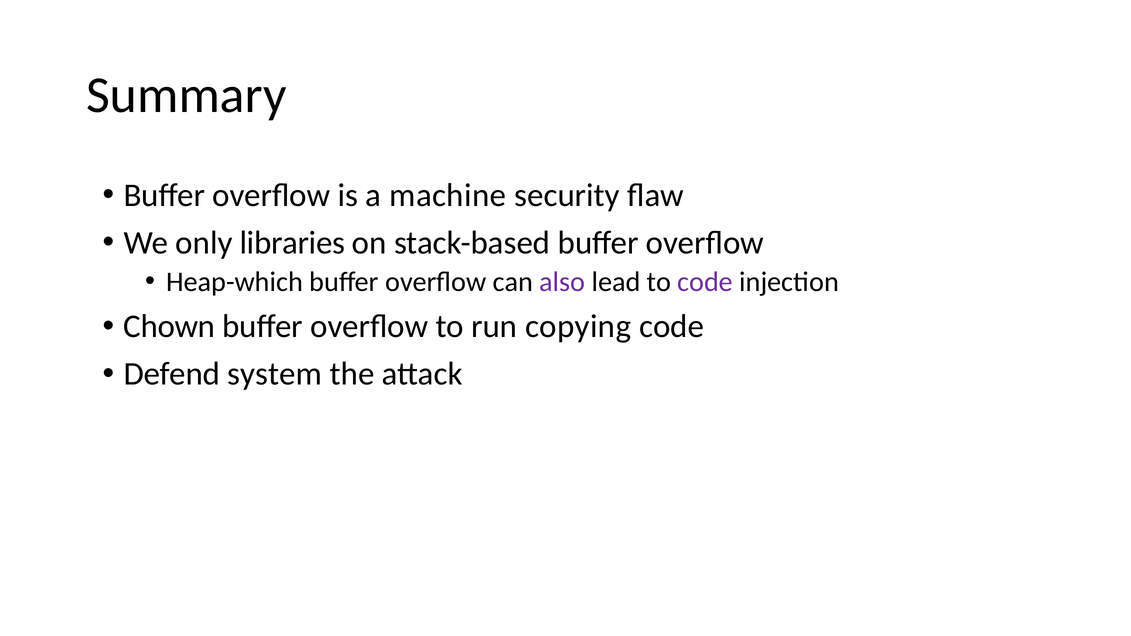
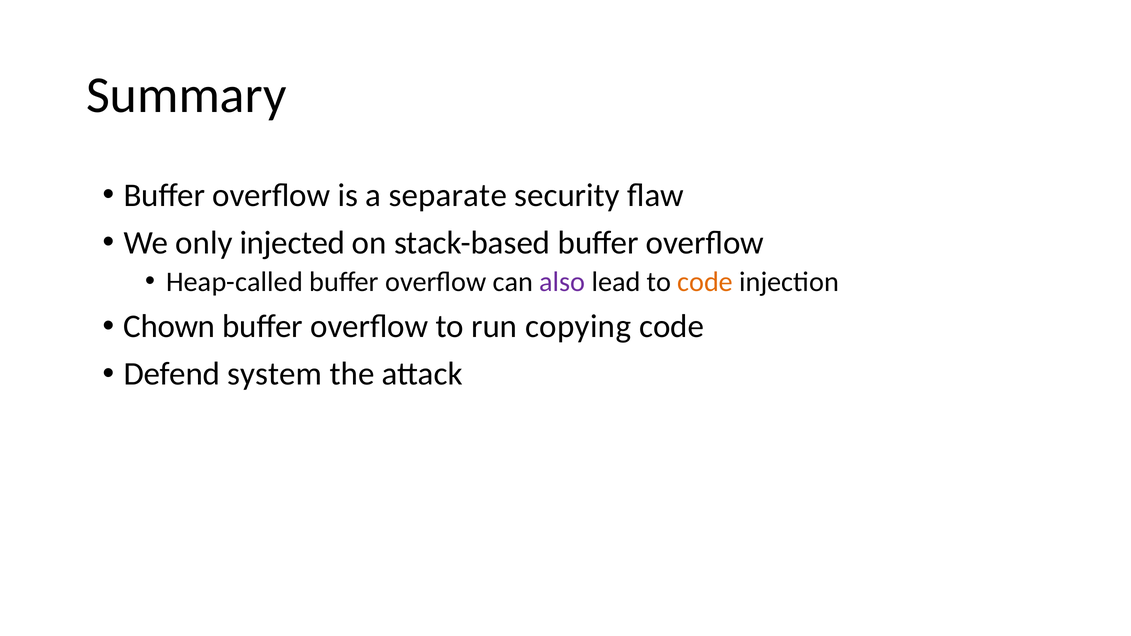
machine: machine -> separate
libraries: libraries -> injected
Heap-which: Heap-which -> Heap-called
code at (705, 282) colour: purple -> orange
